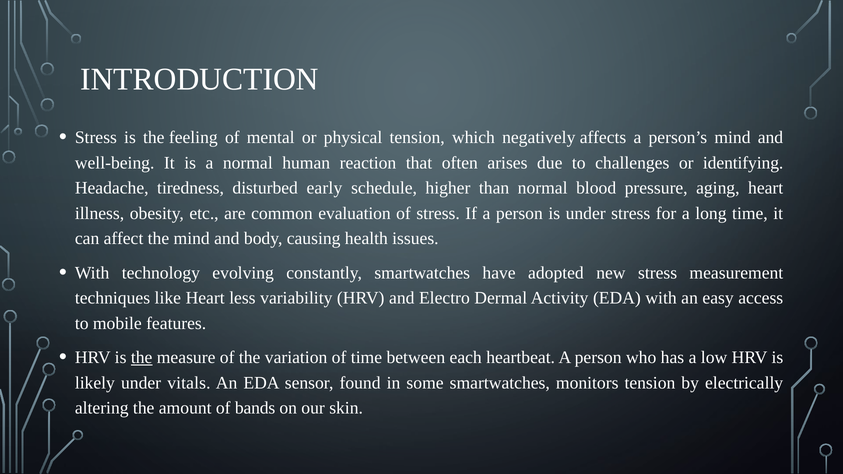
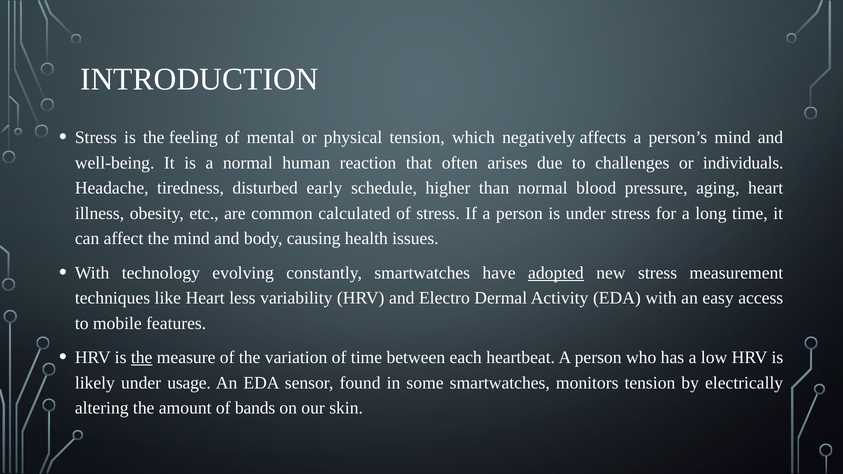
identifying: identifying -> individuals
evaluation: evaluation -> calculated
adopted underline: none -> present
vitals: vitals -> usage
